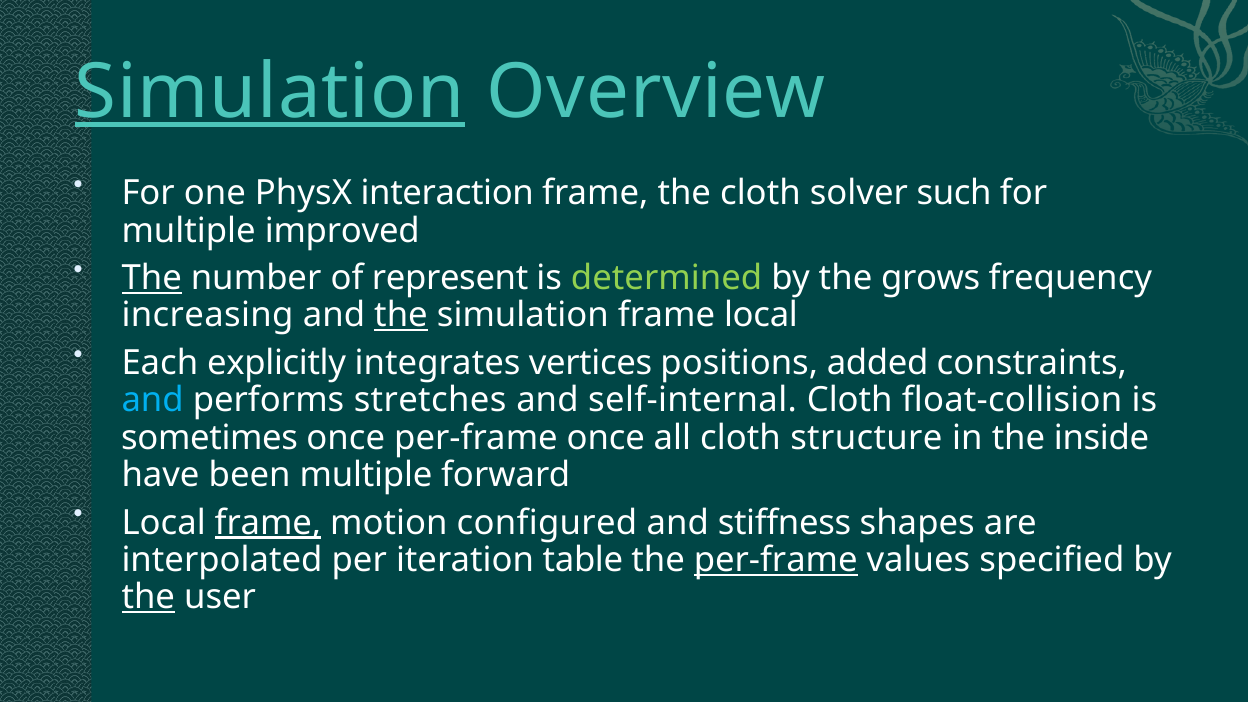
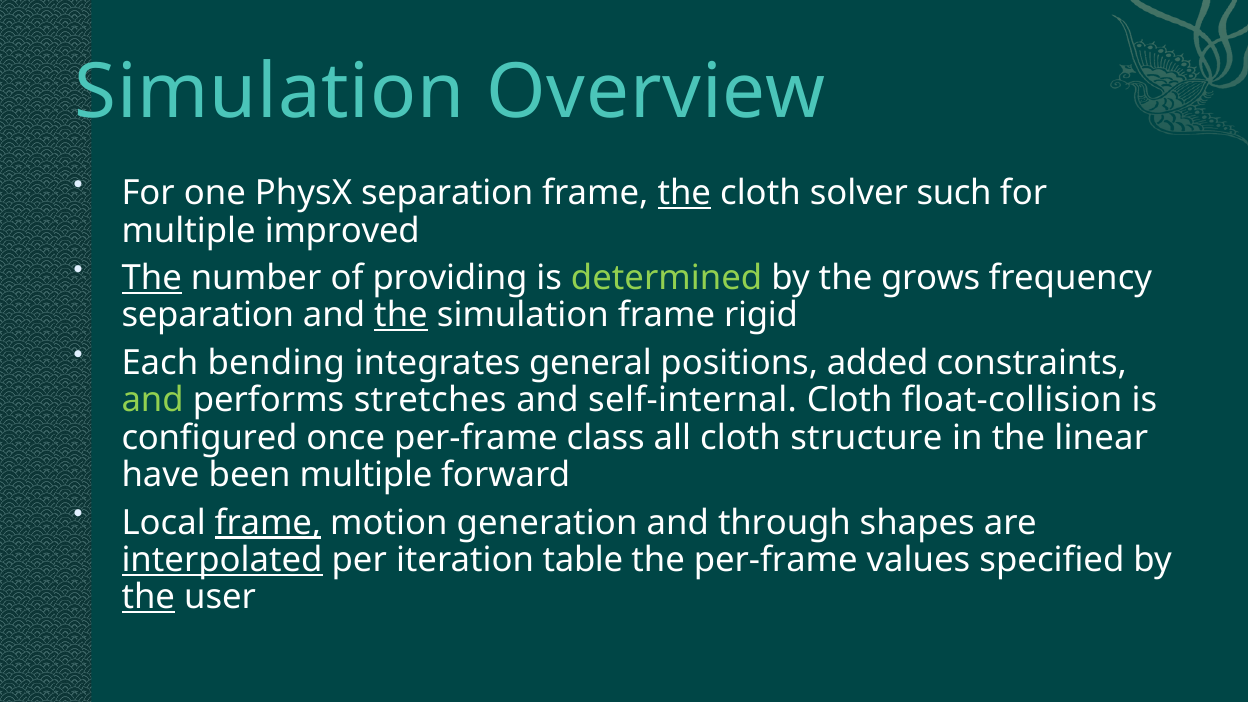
Simulation at (269, 92) underline: present -> none
PhysX interaction: interaction -> separation
the at (684, 193) underline: none -> present
represent: represent -> providing
increasing at (208, 315): increasing -> separation
frame local: local -> rigid
explicitly: explicitly -> bending
vertices: vertices -> general
and at (153, 400) colour: light blue -> light green
sometimes: sometimes -> configured
per-frame once: once -> class
inside: inside -> linear
configured: configured -> generation
stiffness: stiffness -> through
interpolated underline: none -> present
per-frame at (776, 560) underline: present -> none
